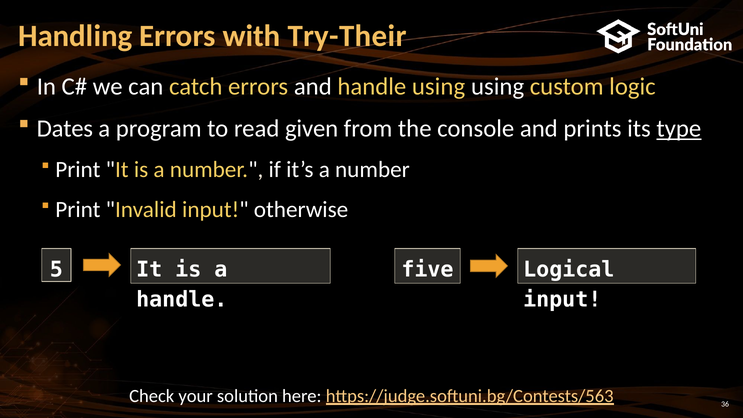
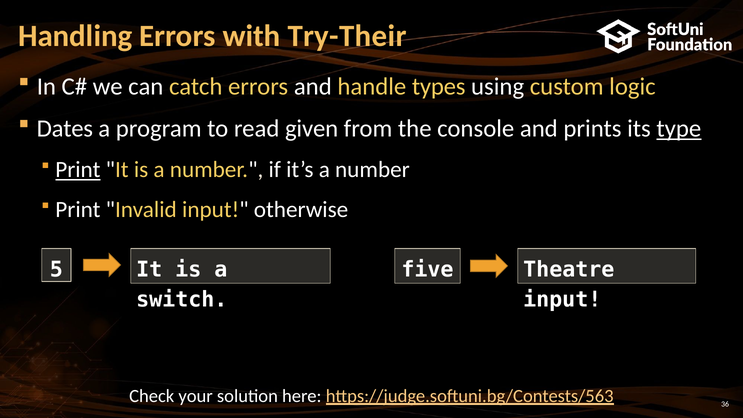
handle using: using -> types
Print at (78, 170) underline: none -> present
Logical: Logical -> Theatre
handle at (182, 300): handle -> switch
